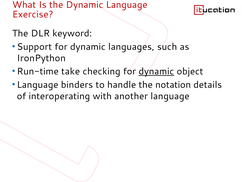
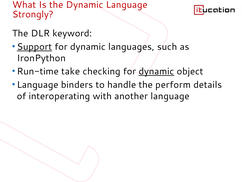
Exercise: Exercise -> Strongly
Support underline: none -> present
notation: notation -> perform
